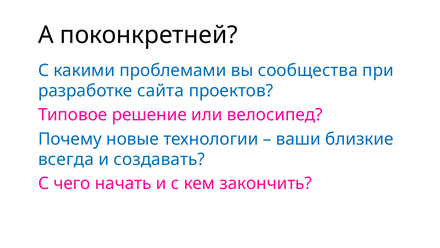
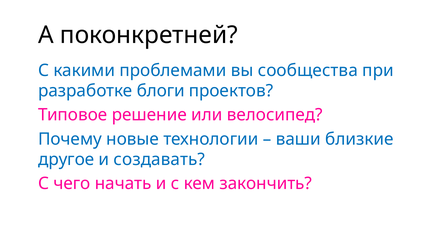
сайта: сайта -> блоги
всегда: всегда -> другое
